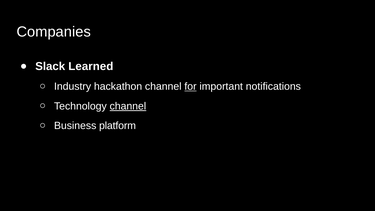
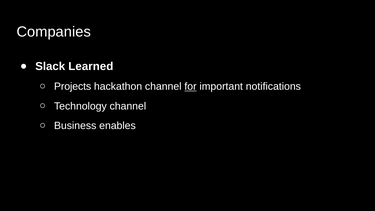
Industry: Industry -> Projects
channel at (128, 106) underline: present -> none
platform: platform -> enables
